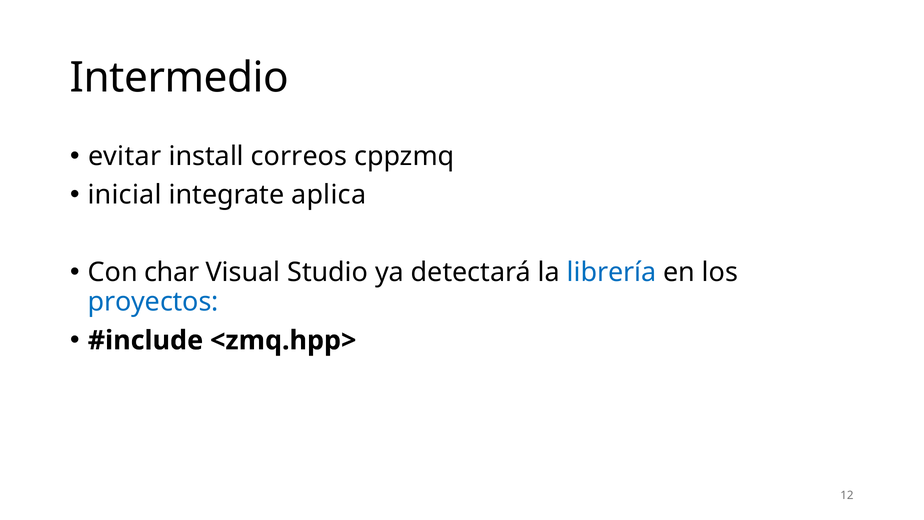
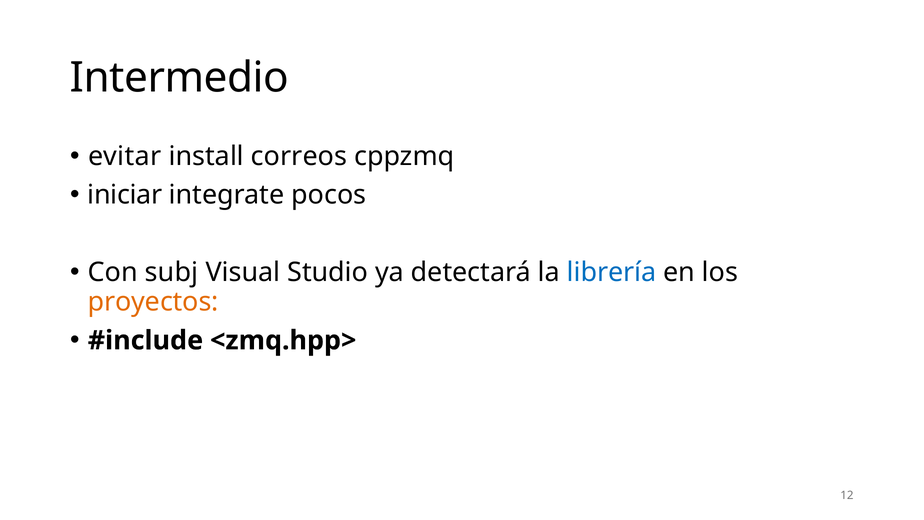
inicial: inicial -> iniciar
aplica: aplica -> pocos
char: char -> subj
proyectos colour: blue -> orange
